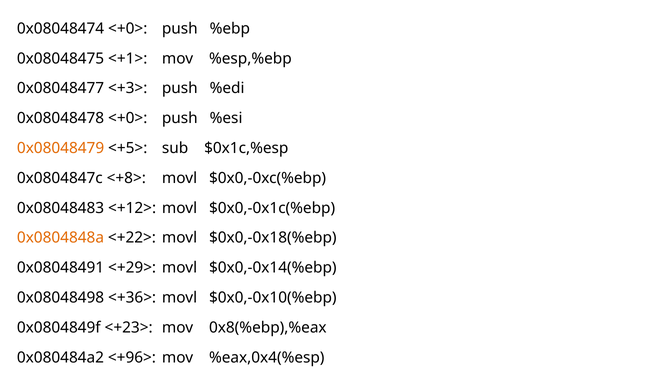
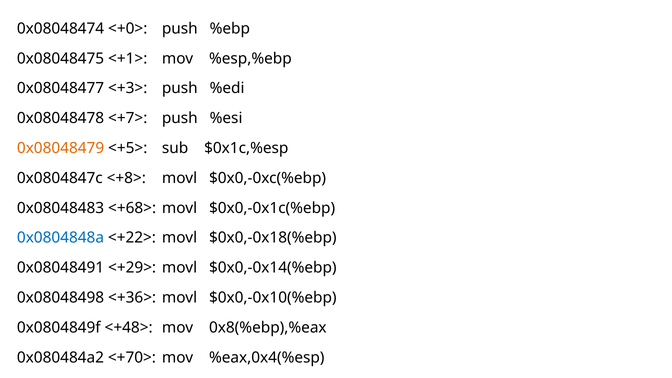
0x08048478 <+0>: <+0> -> <+7>
<+12>: <+12> -> <+68>
0x0804848a colour: orange -> blue
<+23>: <+23> -> <+48>
<+96>: <+96> -> <+70>
